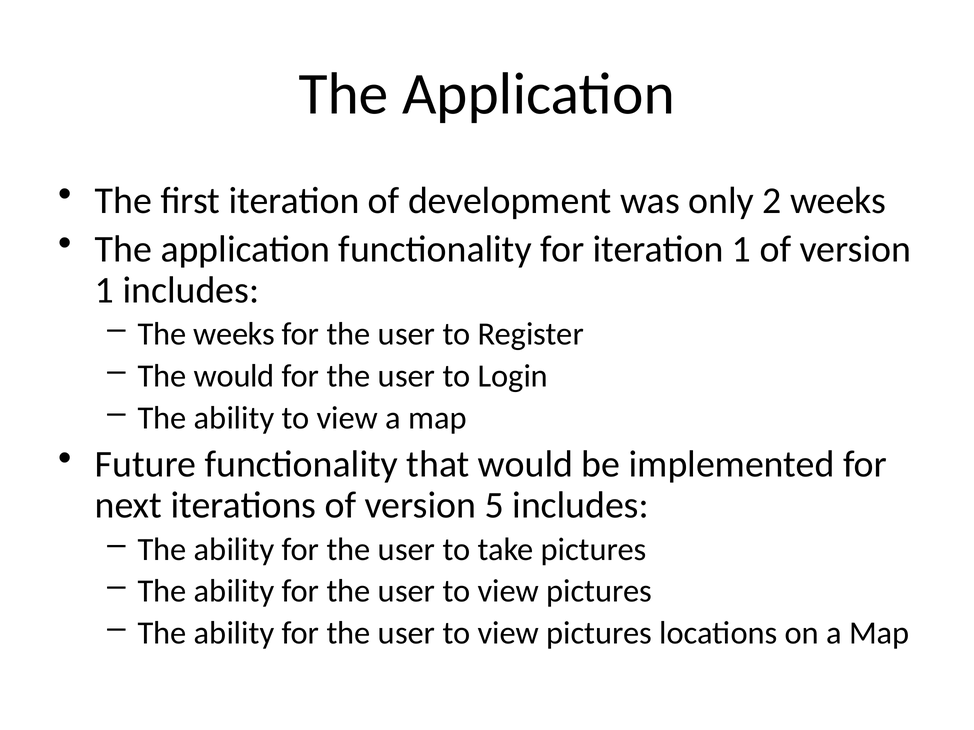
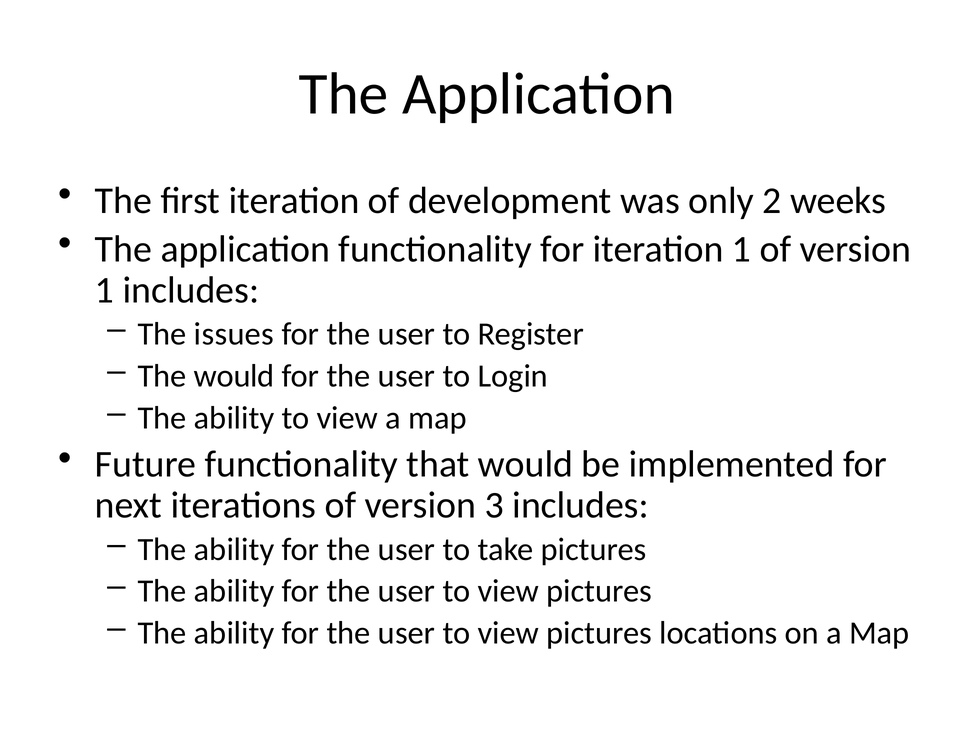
The weeks: weeks -> issues
5: 5 -> 3
